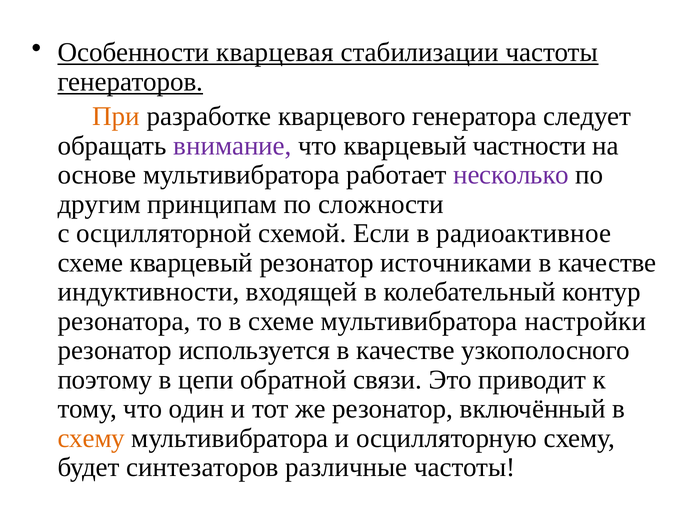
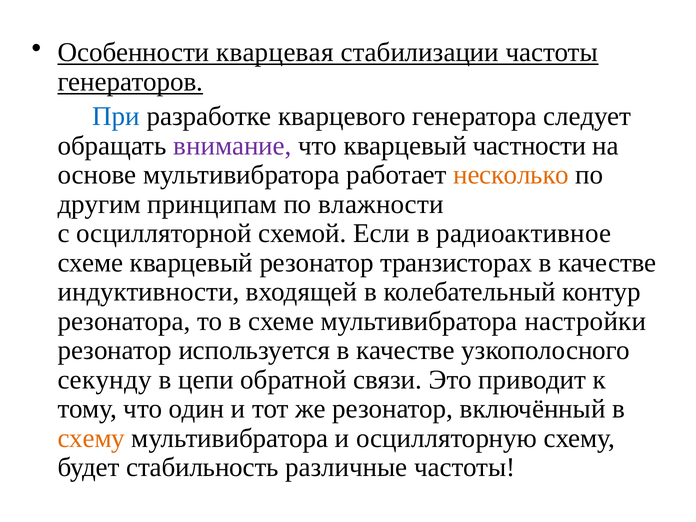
При colour: orange -> blue
несколько colour: purple -> orange
сложности: сложности -> влажности
источниками: источниками -> транзисторах
поэтому: поэтому -> секунду
синтезаторов: синтезаторов -> стабильность
